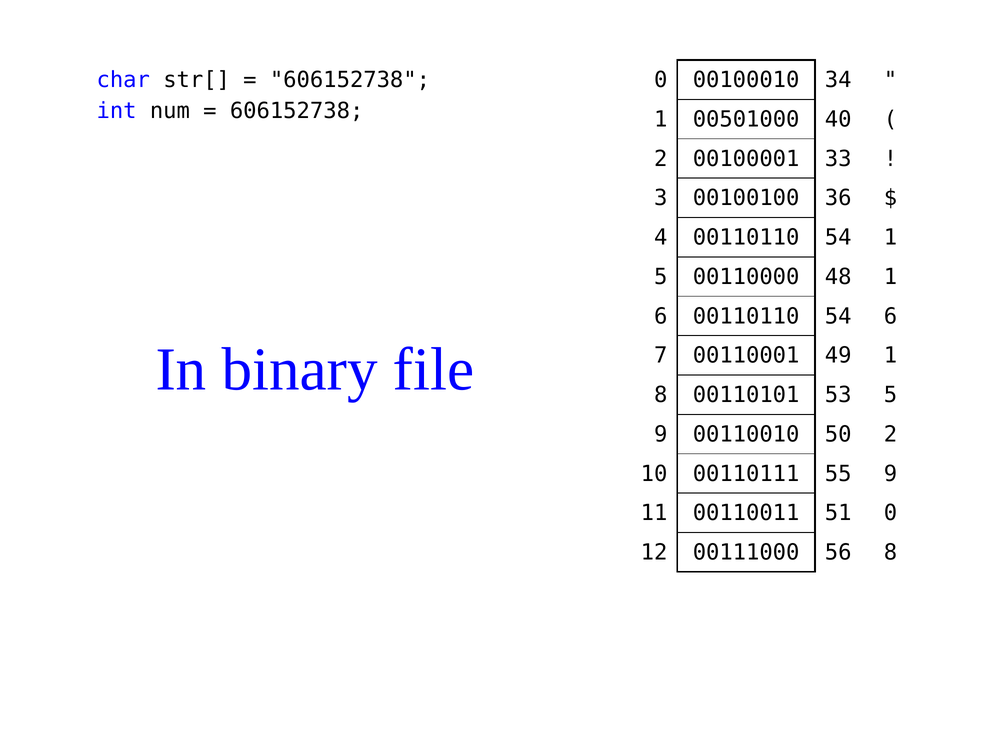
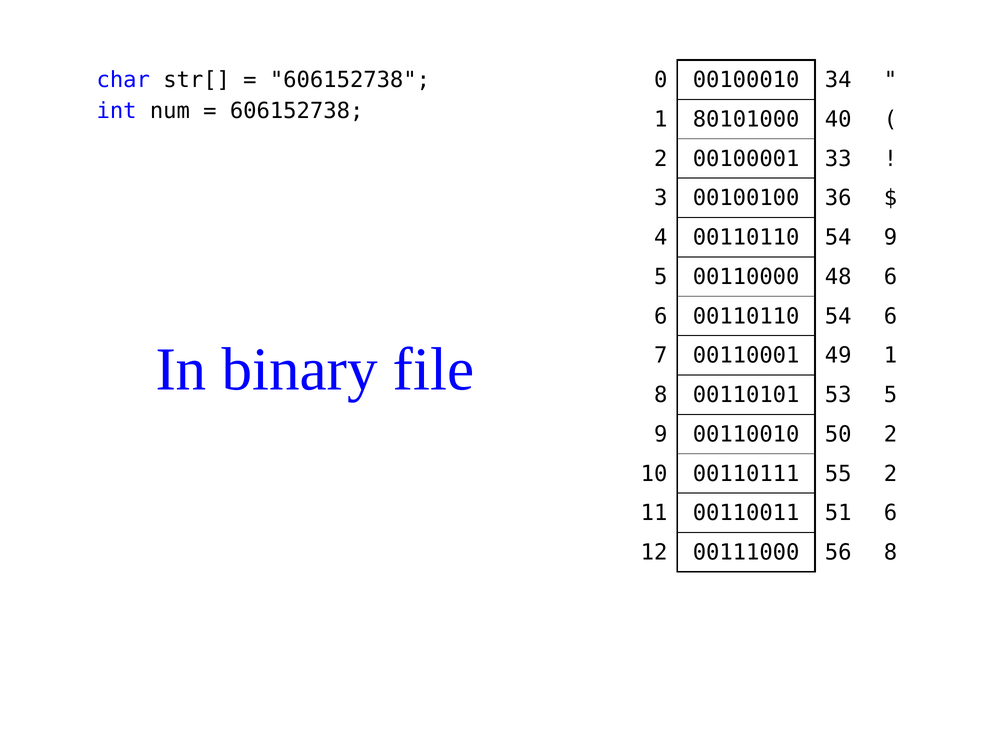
00501000: 00501000 -> 80101000
54 1: 1 -> 9
48 1: 1 -> 6
55 9: 9 -> 2
51 0: 0 -> 6
